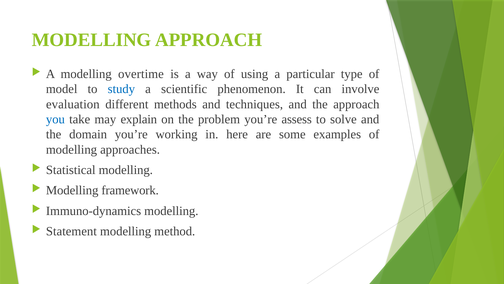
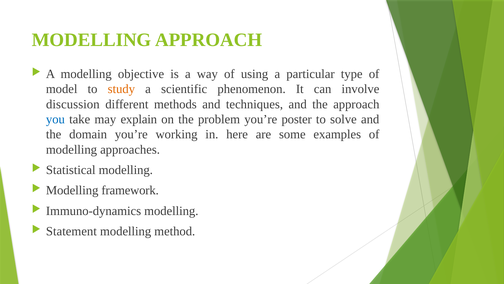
overtime: overtime -> objective
study colour: blue -> orange
evaluation: evaluation -> discussion
assess: assess -> poster
